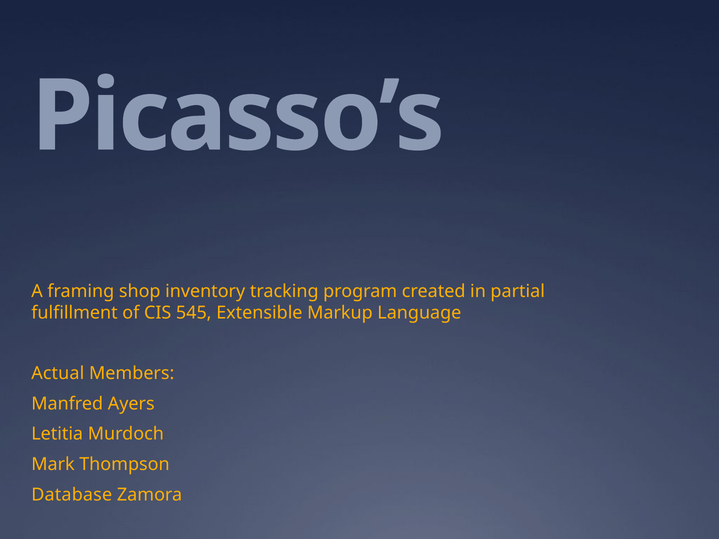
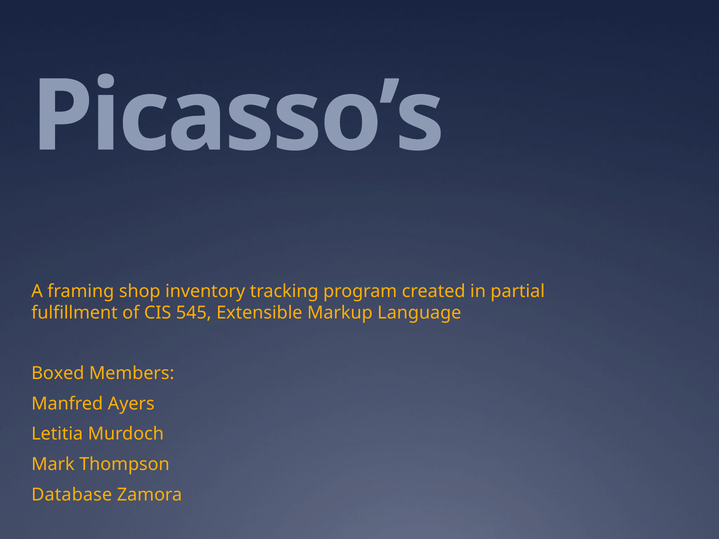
Actual: Actual -> Boxed
